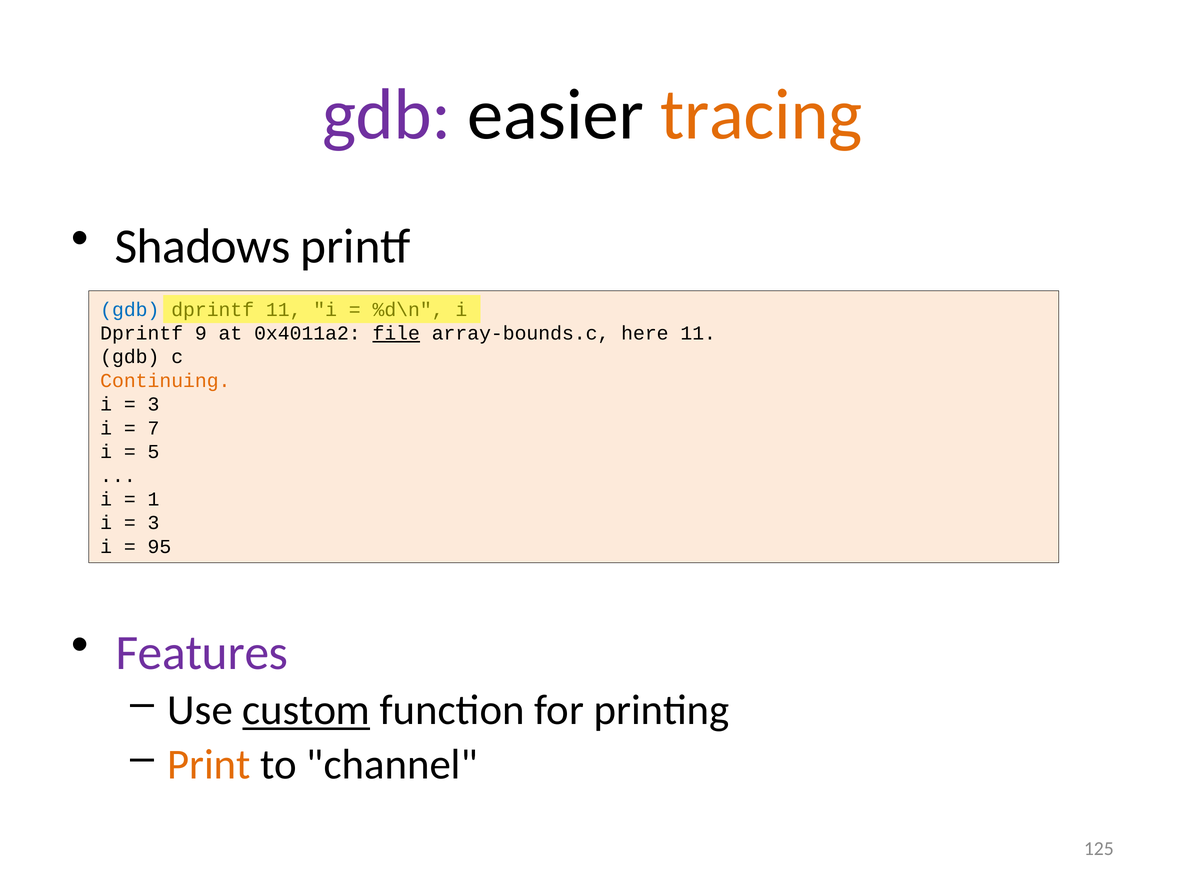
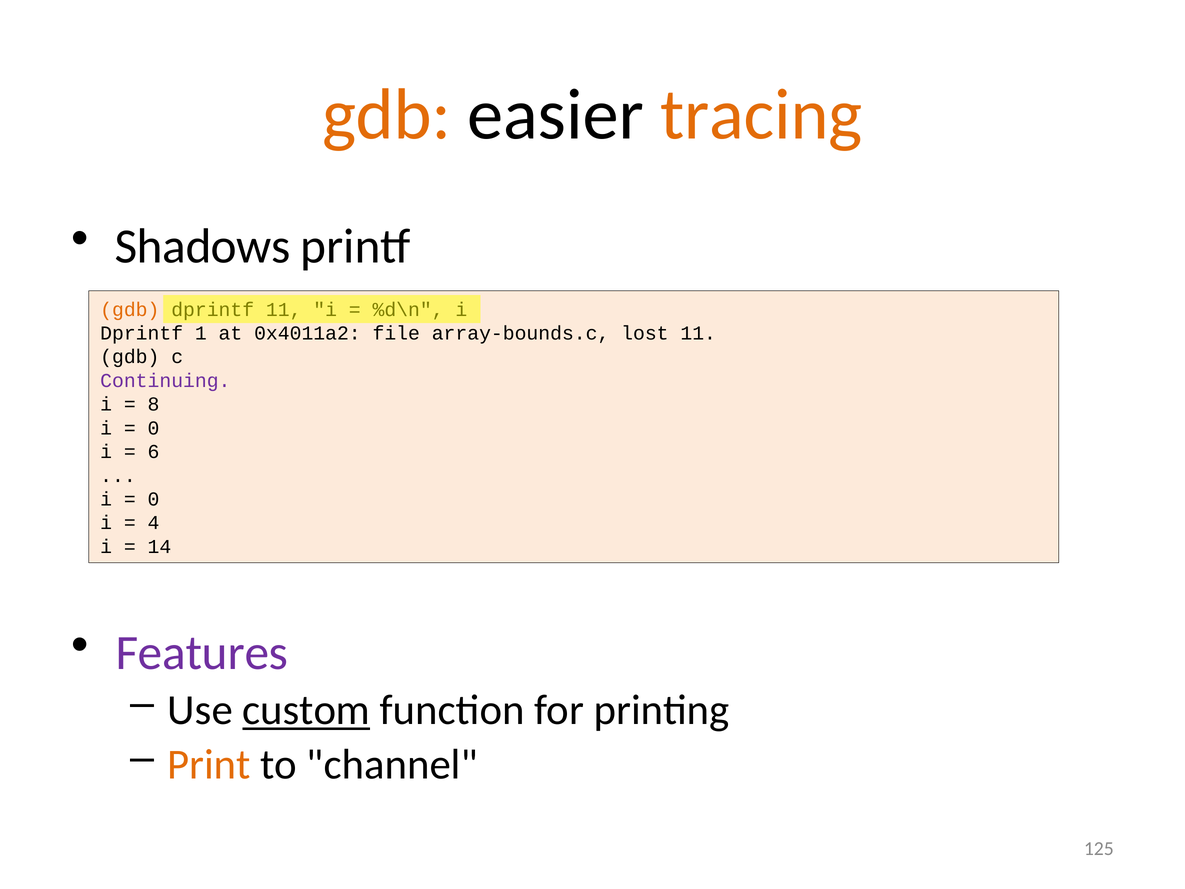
gdb at (386, 115) colour: purple -> orange
gdb at (130, 309) colour: blue -> orange
9: 9 -> 1
file underline: present -> none
here: here -> lost
Continuing colour: orange -> purple
3 at (153, 404): 3 -> 8
7 at (153, 428): 7 -> 0
5: 5 -> 6
1 at (153, 499): 1 -> 0
3 at (153, 523): 3 -> 4
95: 95 -> 14
